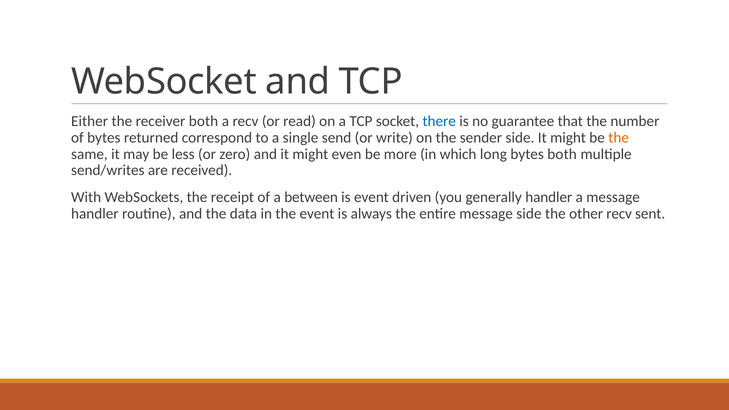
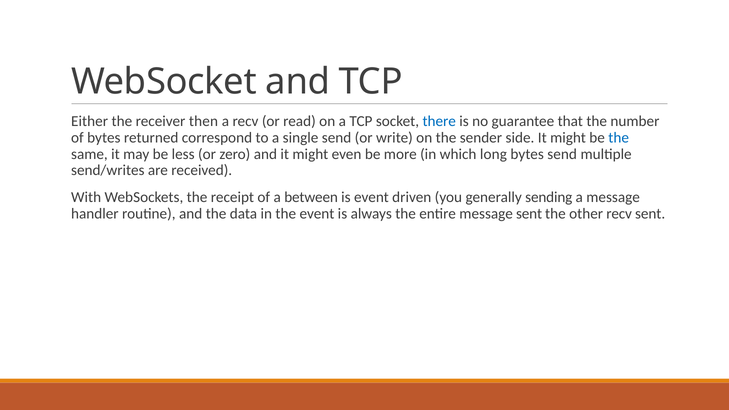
receiver both: both -> then
the at (619, 138) colour: orange -> blue
bytes both: both -> send
generally handler: handler -> sending
message side: side -> sent
